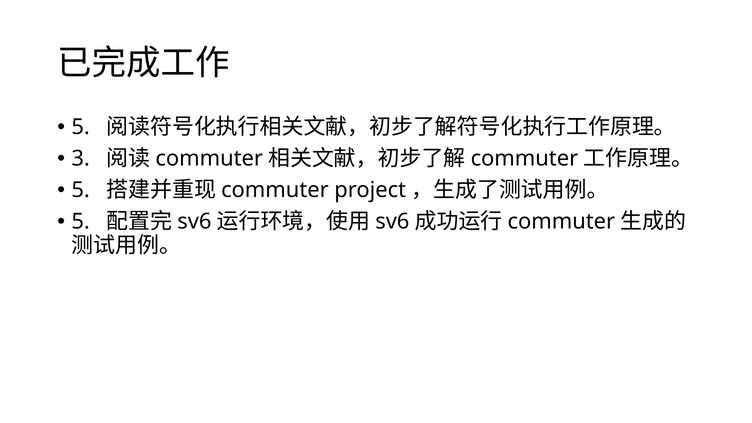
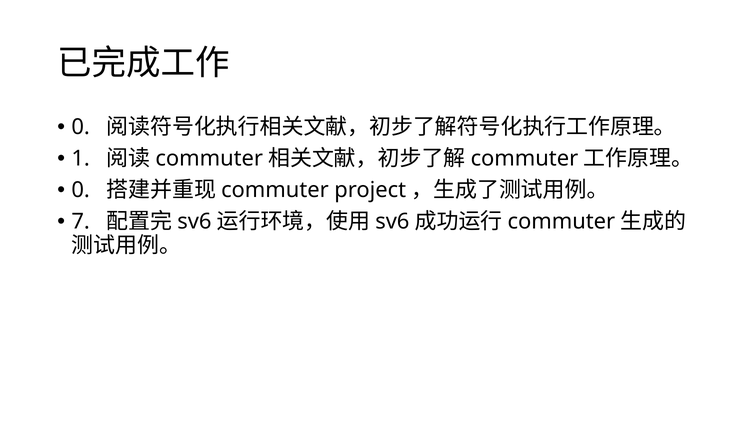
5 at (81, 127): 5 -> 0
3: 3 -> 1
5 at (81, 190): 5 -> 0
5 at (81, 222): 5 -> 7
